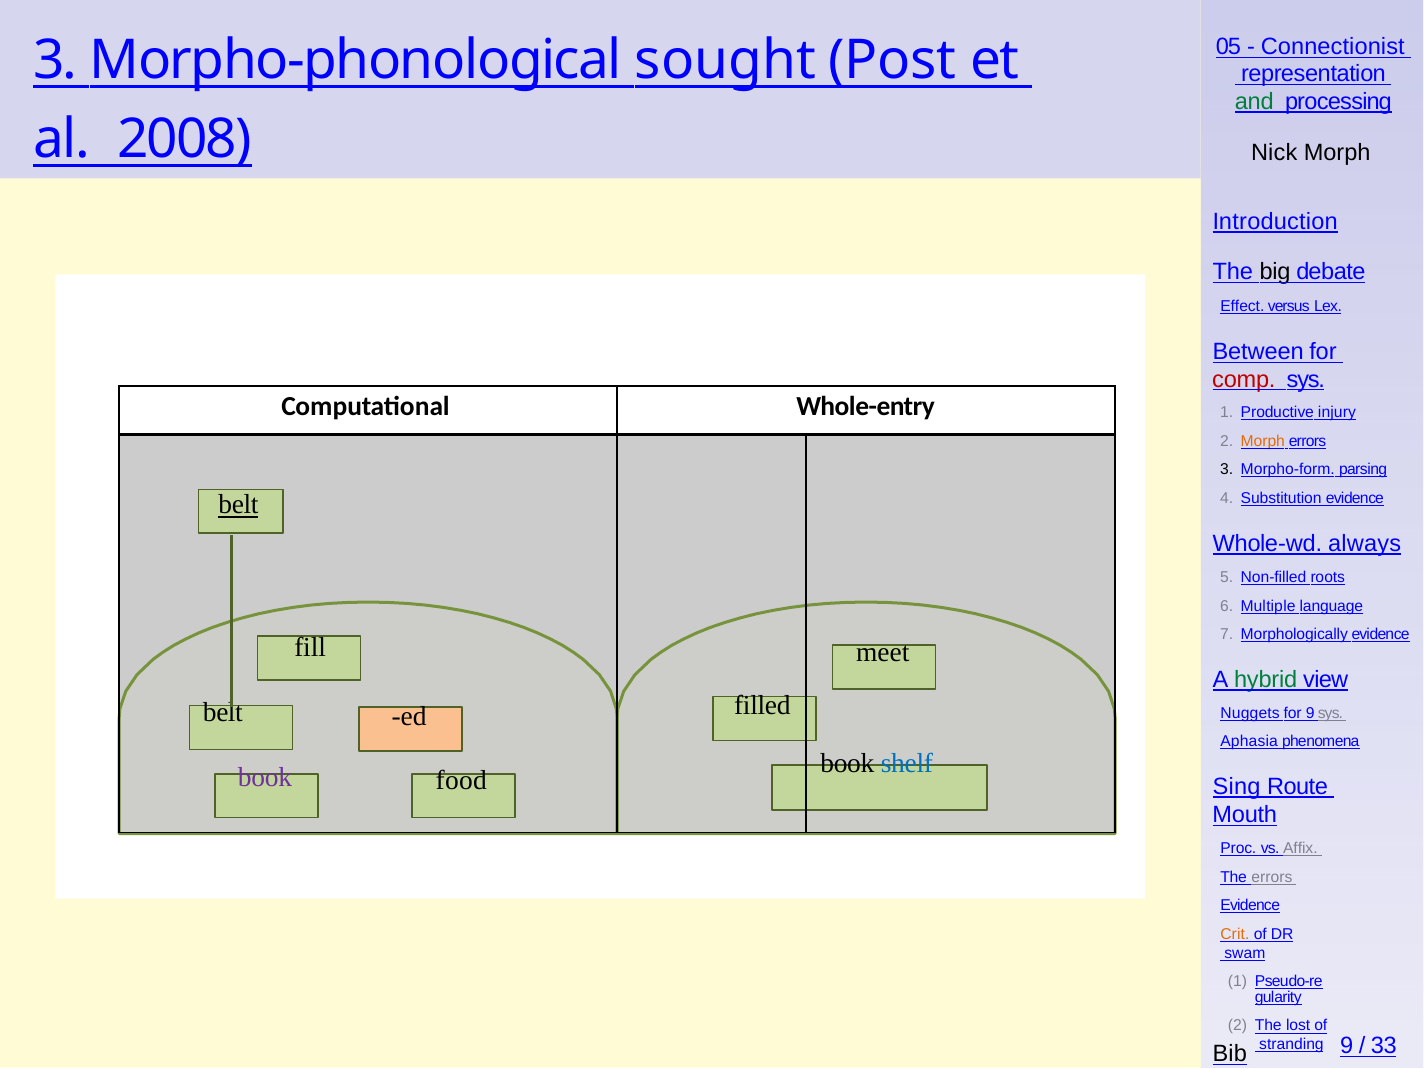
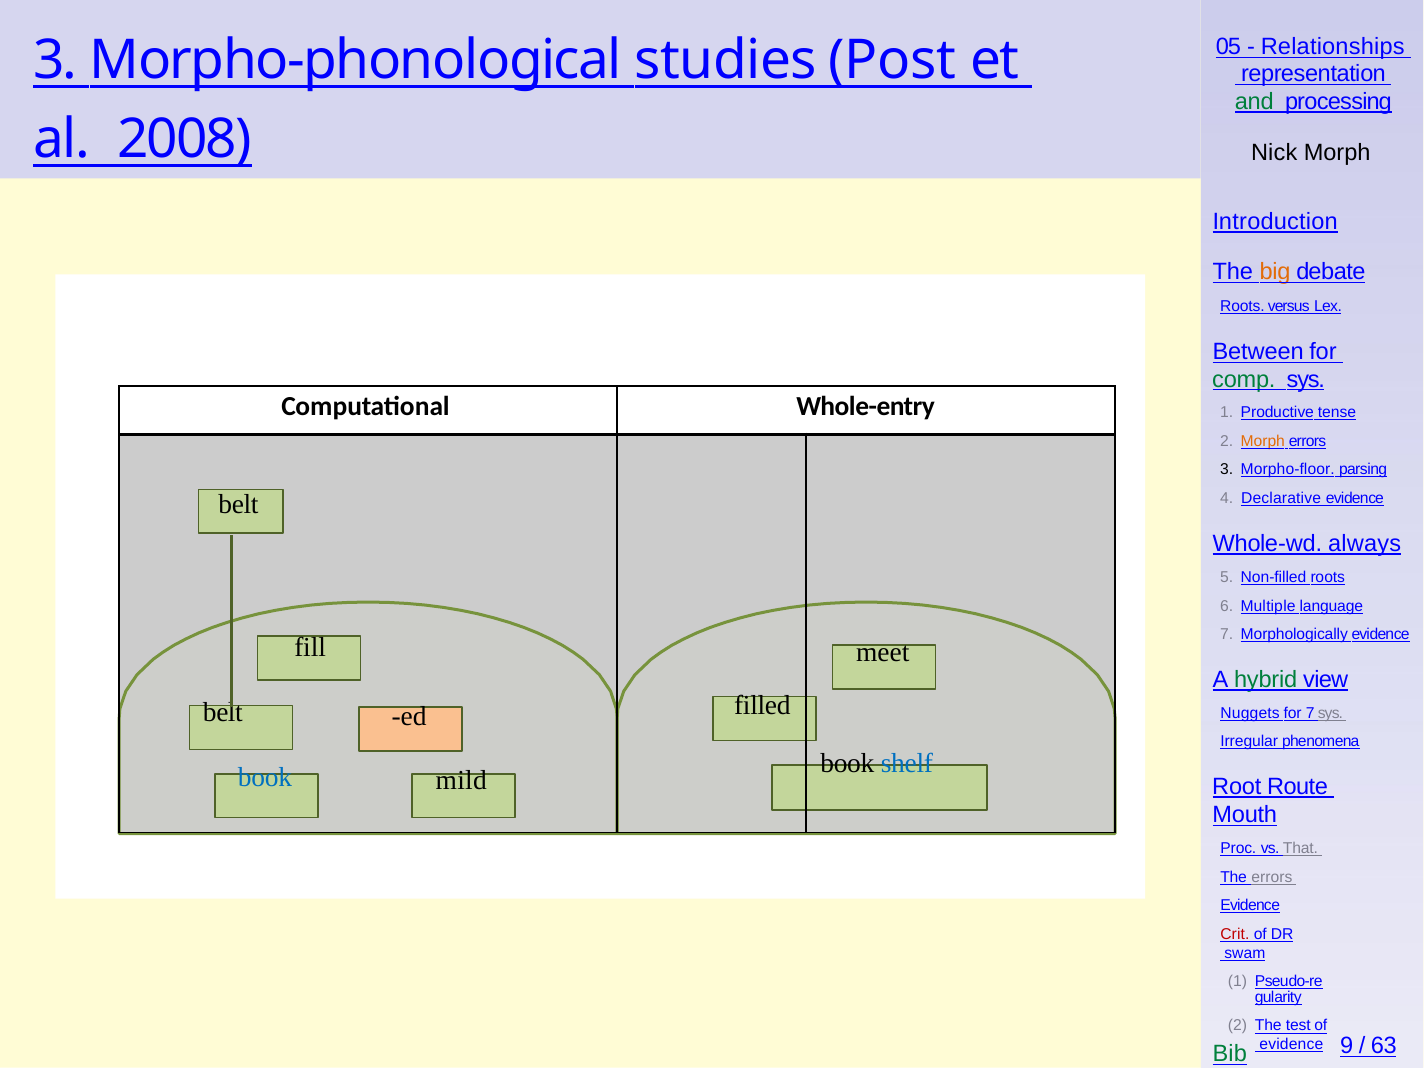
Connectionist: Connectionist -> Relationships
sought: sought -> studies
big colour: black -> orange
Effect at (1242, 306): Effect -> Roots
comp colour: red -> green
injury: injury -> tense
Morpho-form: Morpho-form -> Morpho-floor
Substitution: Substitution -> Declarative
belt at (238, 505) underline: present -> none
for 9: 9 -> 7
Aphasia: Aphasia -> Irregular
book at (265, 778) colour: purple -> blue
food: food -> mild
Sing: Sing -> Root
Affix: Affix -> That
Crit colour: orange -> red
lost: lost -> test
33: 33 -> 63
stranding at (1291, 1045): stranding -> evidence
Bib colour: black -> green
